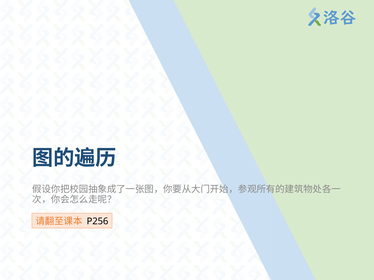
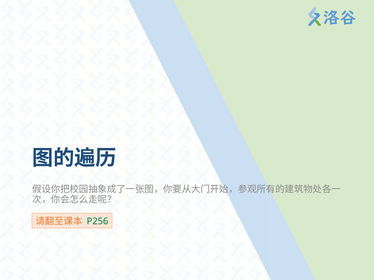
P256 colour: black -> green
